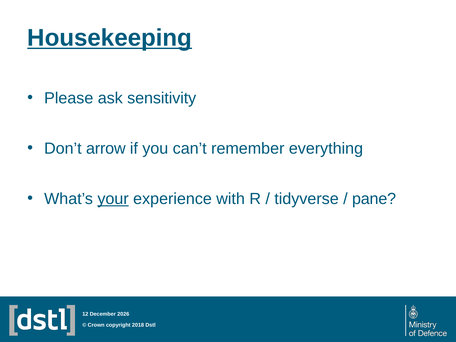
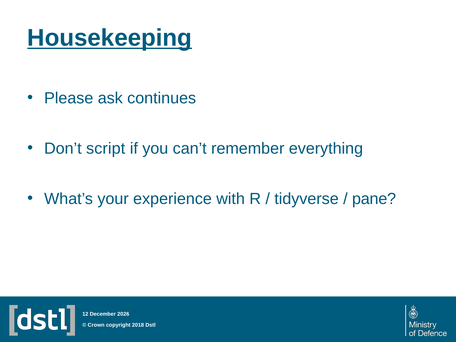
sensitivity: sensitivity -> continues
arrow: arrow -> script
your underline: present -> none
